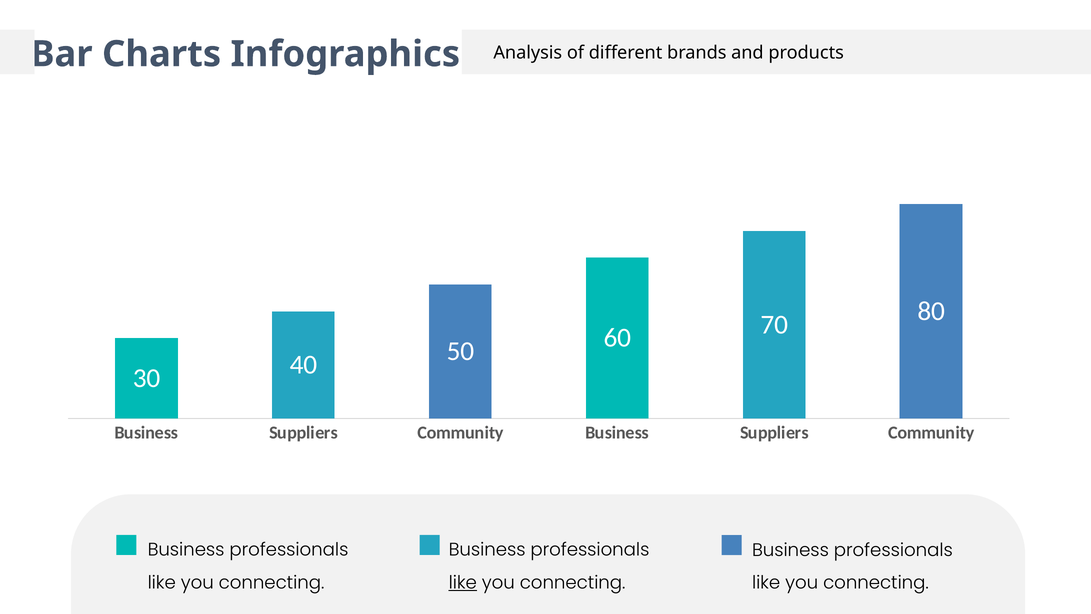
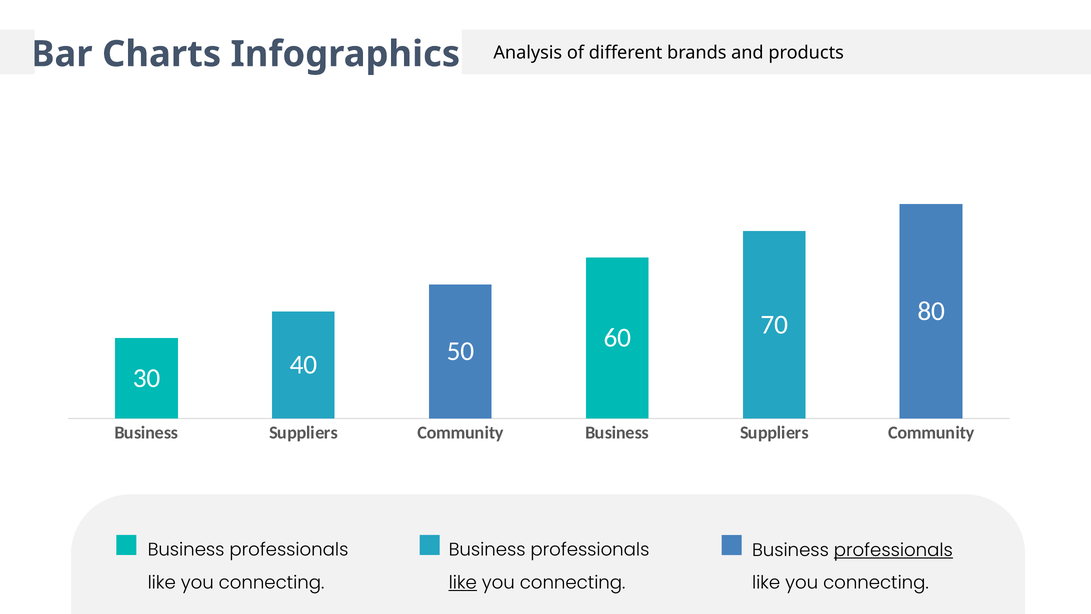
professionals at (893, 550) underline: none -> present
